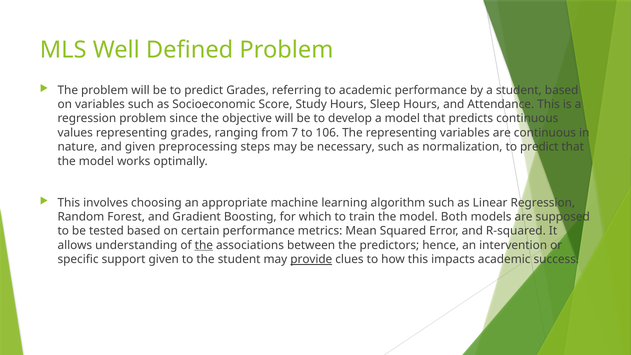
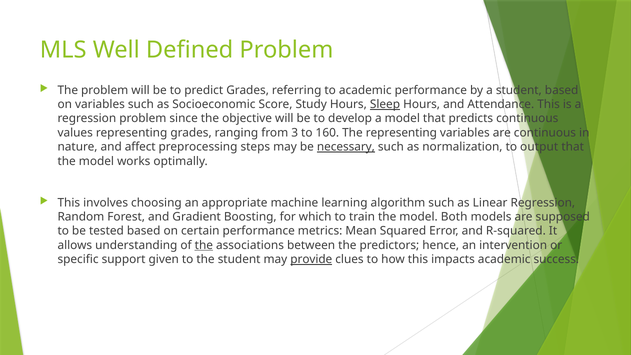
Sleep underline: none -> present
7: 7 -> 3
106: 106 -> 160
and given: given -> affect
necessary underline: none -> present
normalization to predict: predict -> output
